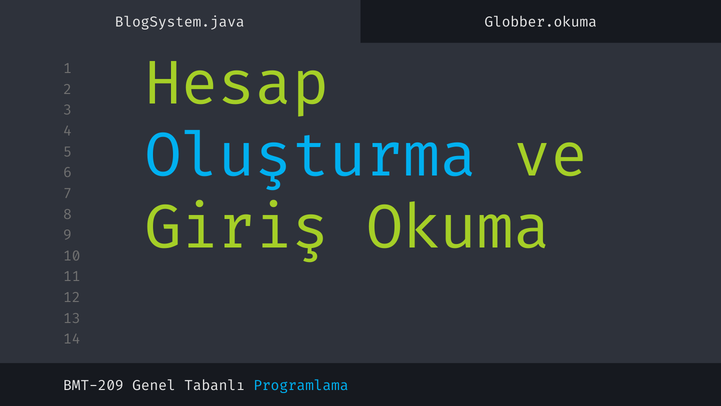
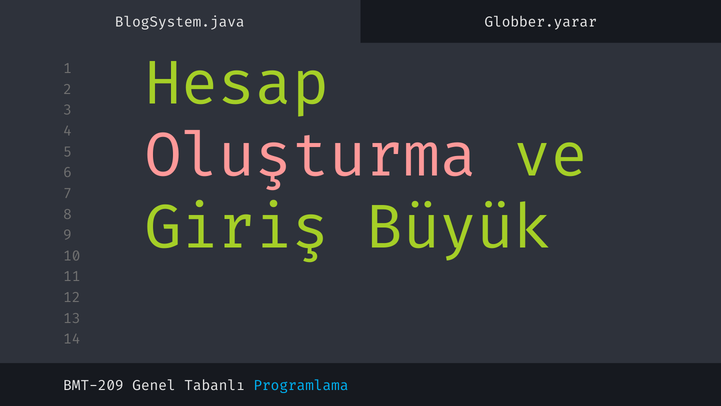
Globber.okuma: Globber.okuma -> Globber.yarar
Oluşturma colour: light blue -> pink
Okuma: Okuma -> Büyük
